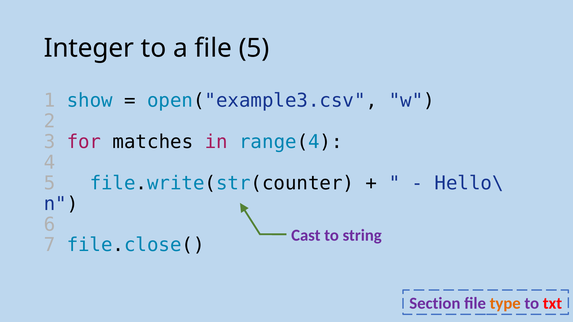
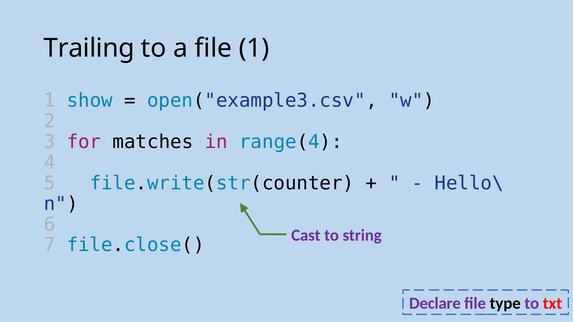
Integer: Integer -> Trailing
file 5: 5 -> 1
Section: Section -> Declare
type colour: orange -> black
